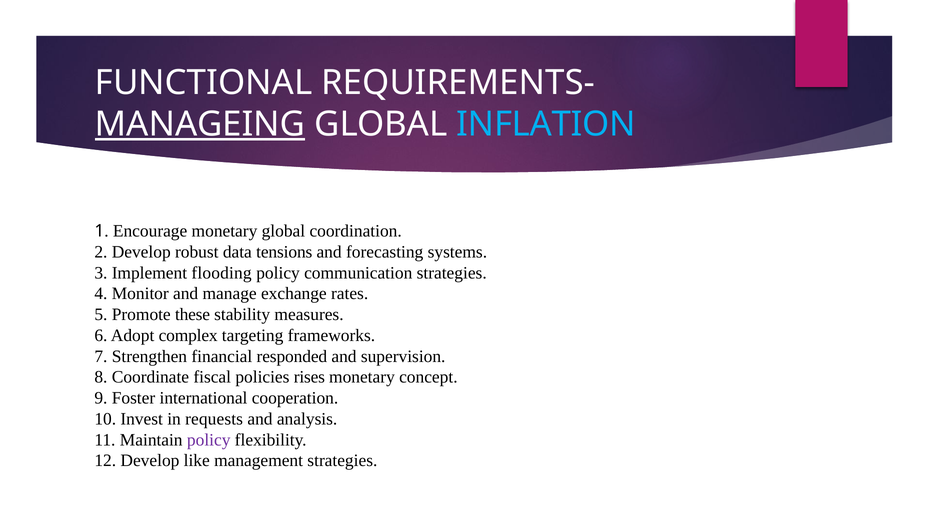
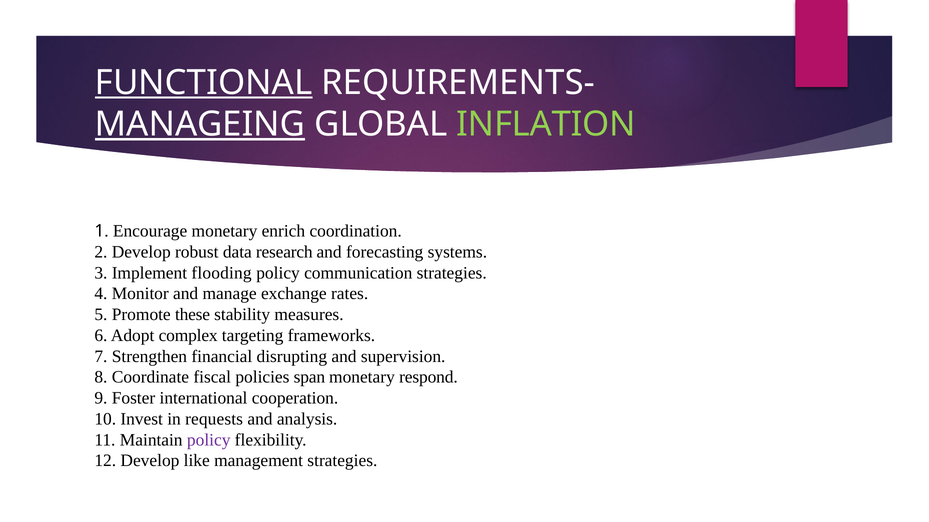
FUNCTIONAL underline: none -> present
INFLATION colour: light blue -> light green
monetary global: global -> enrich
tensions: tensions -> research
responded: responded -> disrupting
rises: rises -> span
concept: concept -> respond
